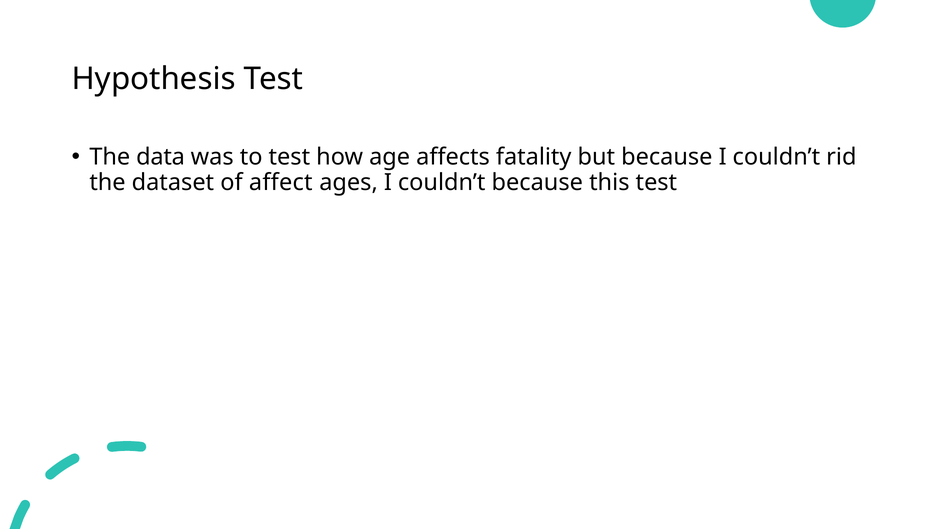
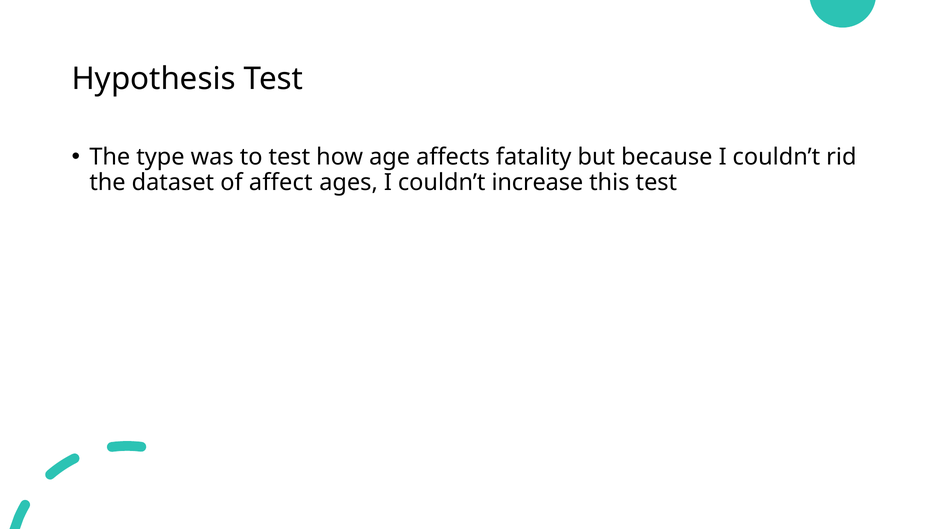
data: data -> type
couldn’t because: because -> increase
